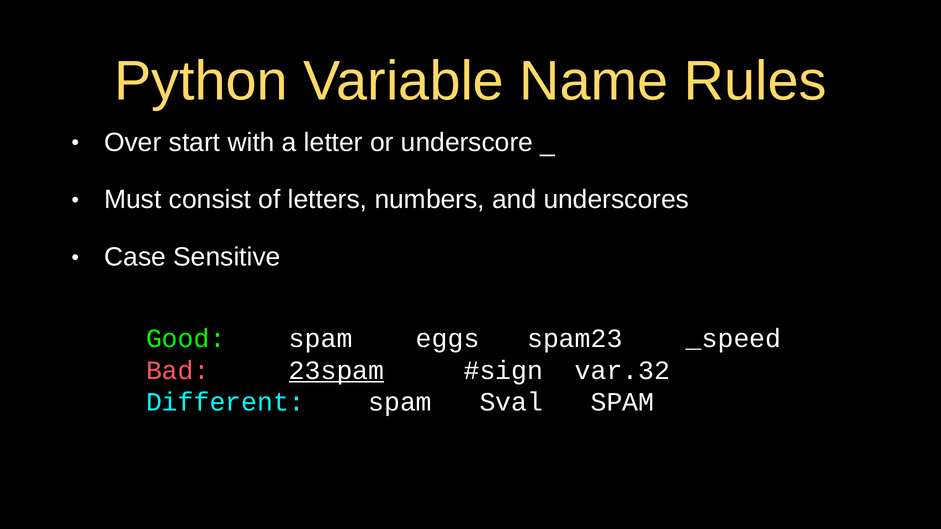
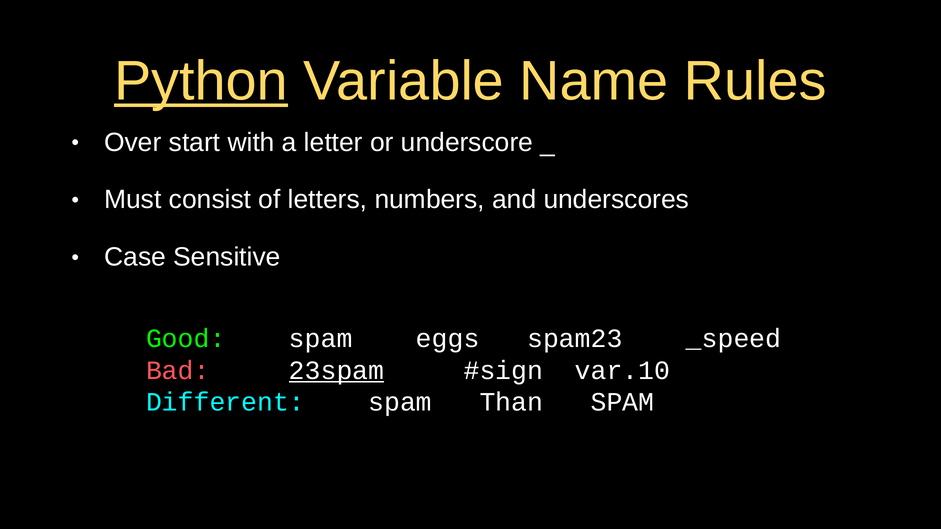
Python underline: none -> present
var.32: var.32 -> var.10
Sval: Sval -> Than
